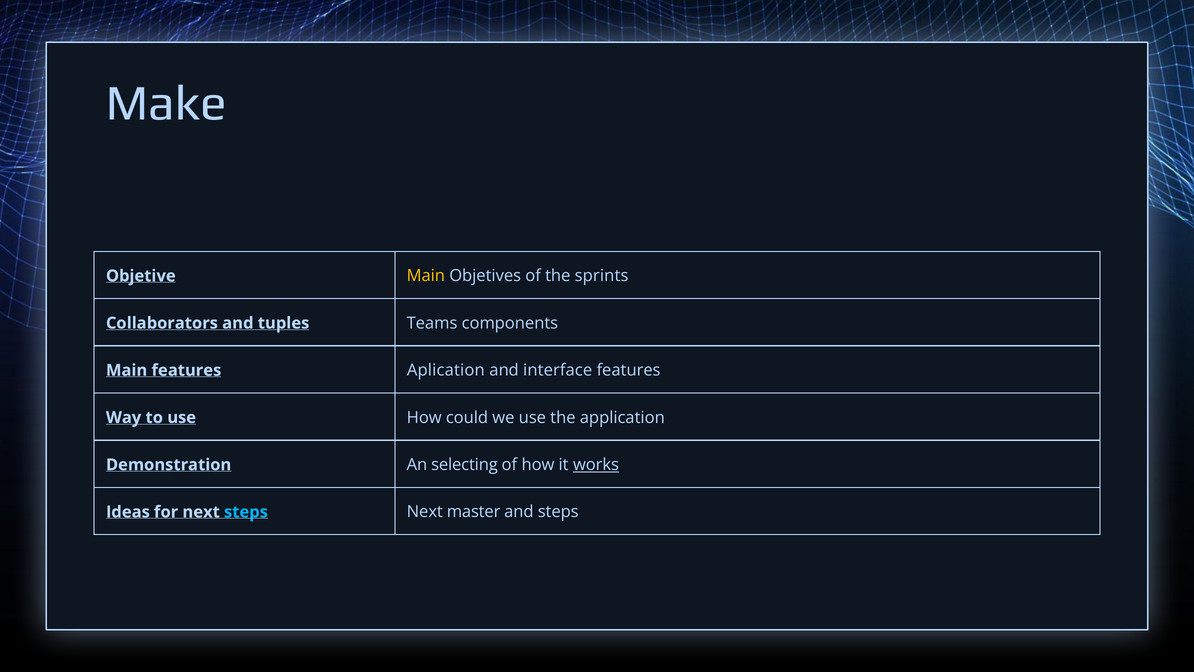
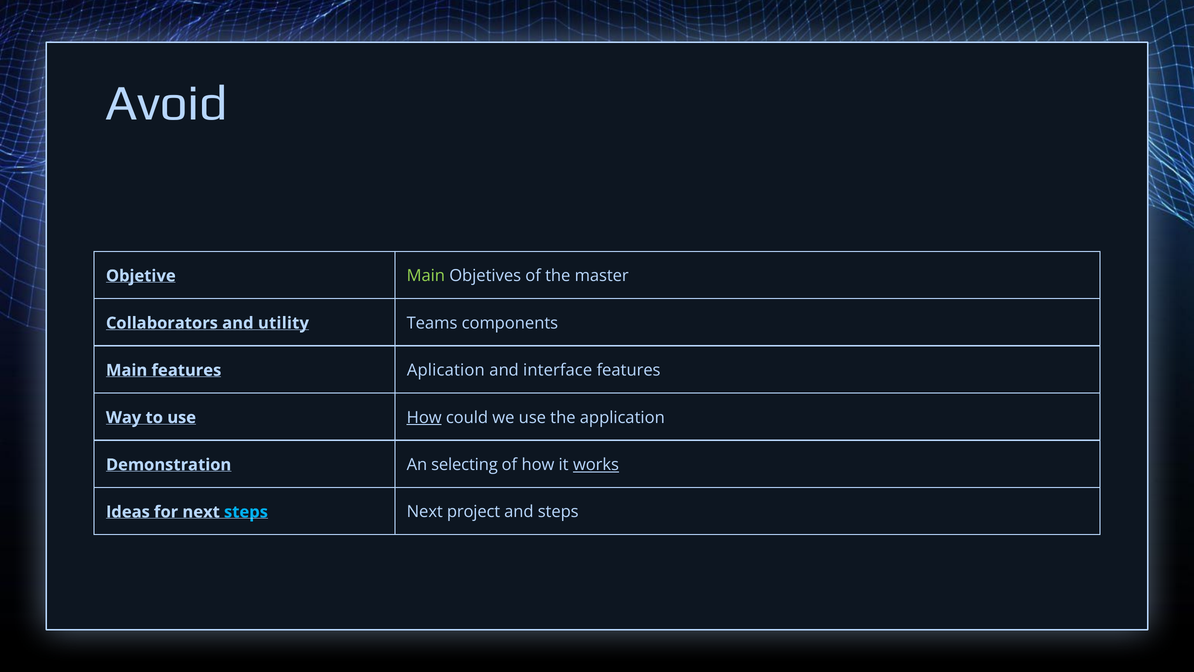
Make: Make -> Avoid
Main at (426, 276) colour: yellow -> light green
sprints: sprints -> master
tuples: tuples -> utility
How at (424, 417) underline: none -> present
master: master -> project
